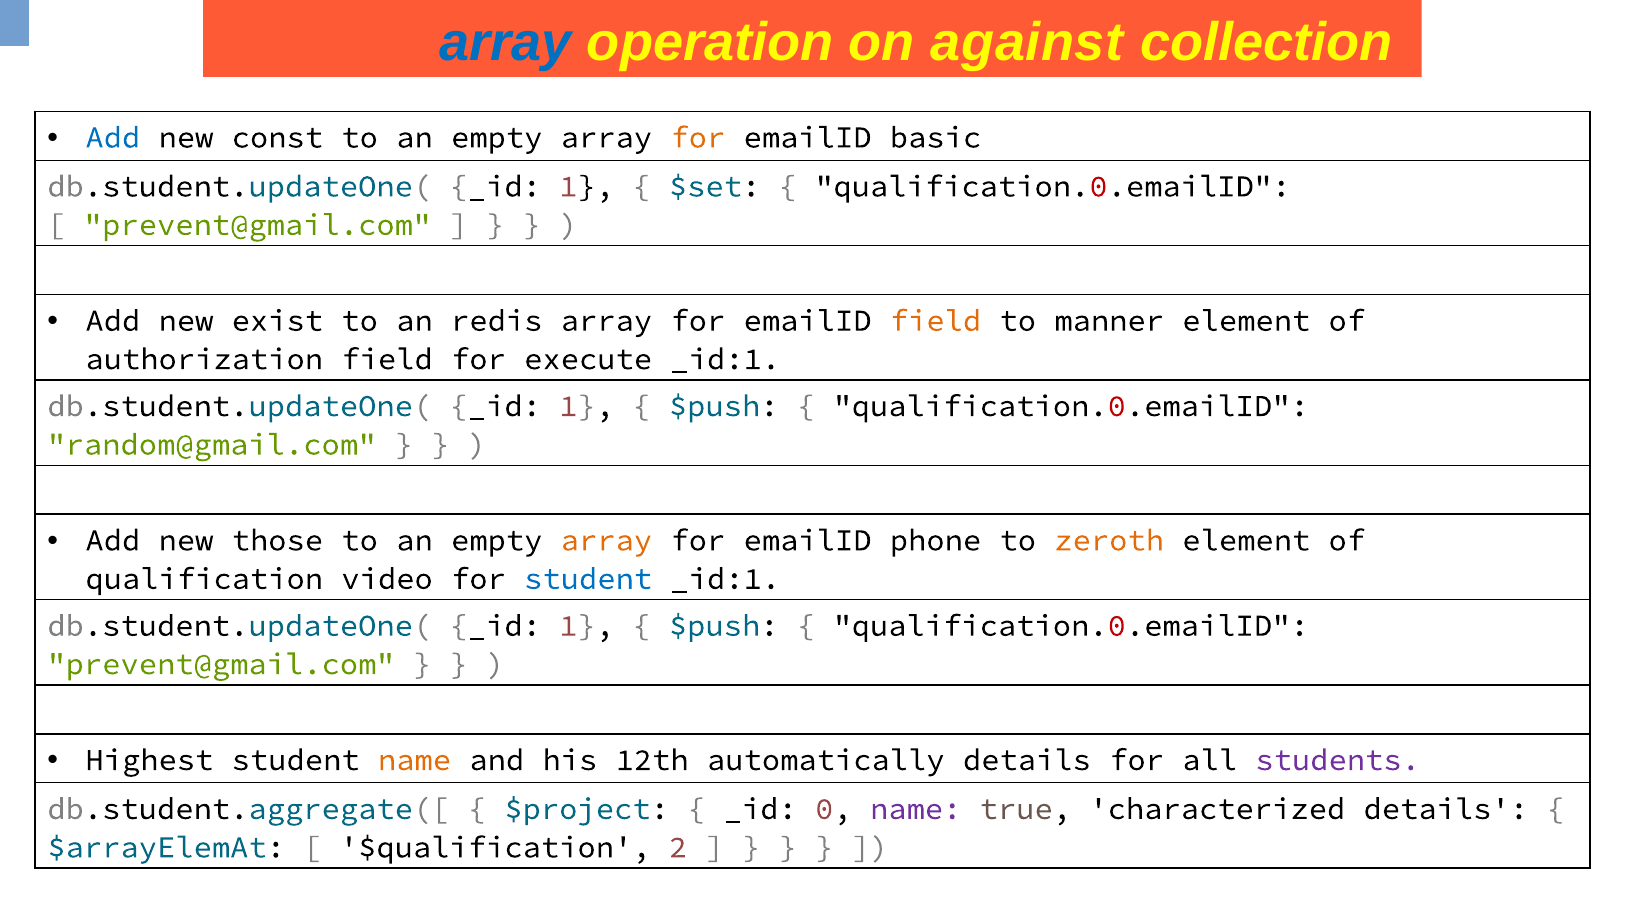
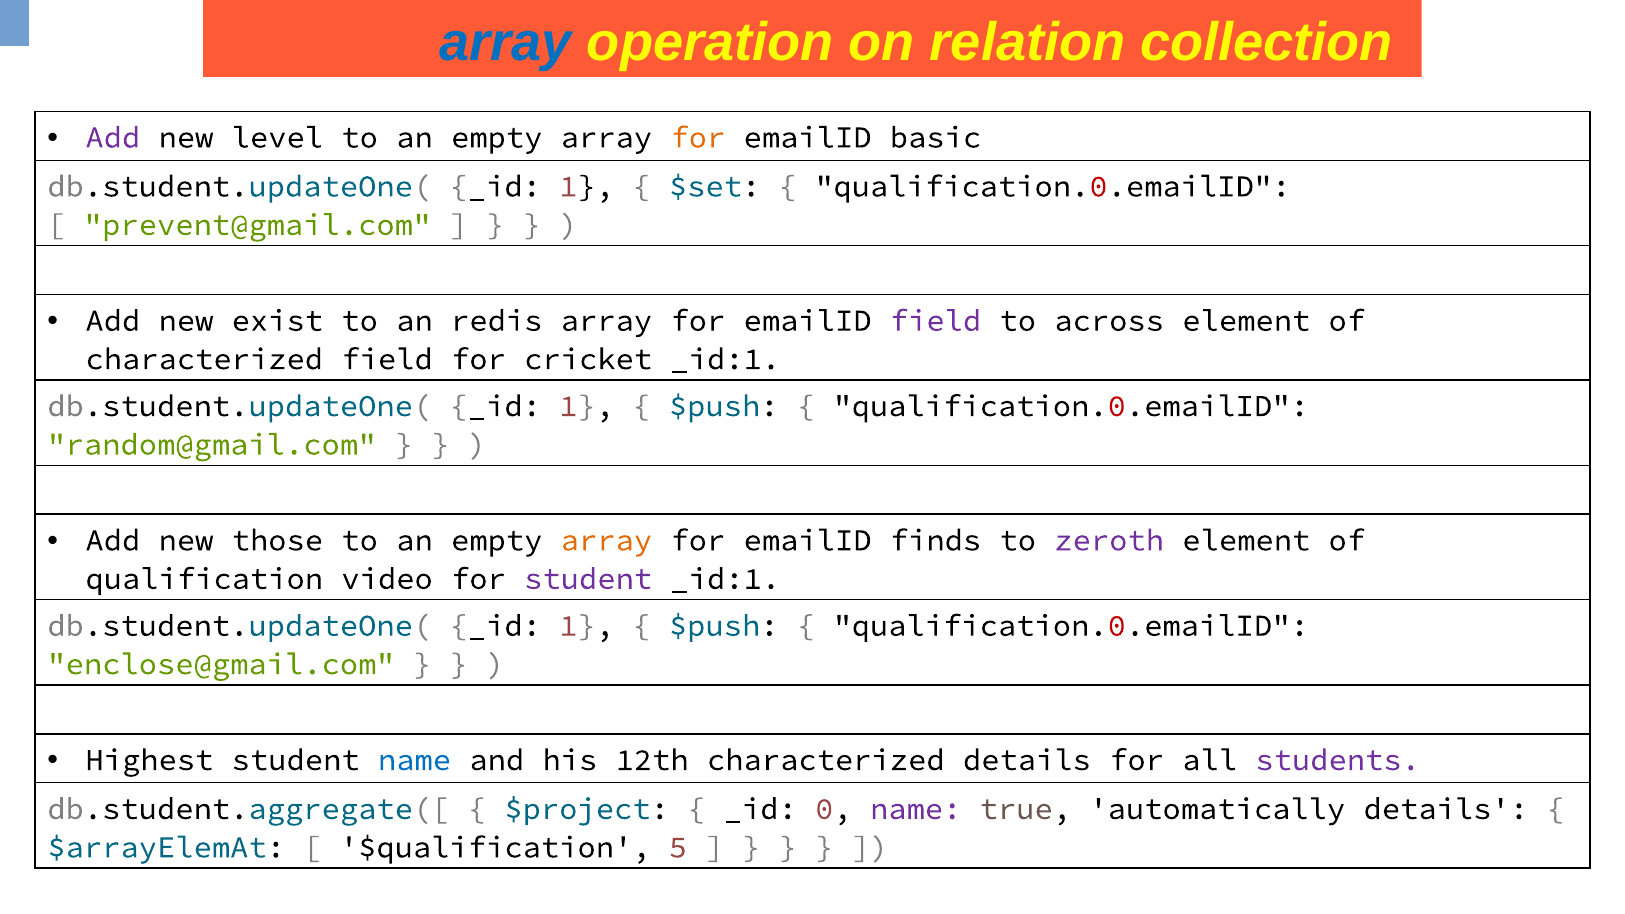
against: against -> relation
Add at (113, 137) colour: blue -> purple
const: const -> level
field at (935, 321) colour: orange -> purple
manner: manner -> across
authorization at (204, 359): authorization -> characterized
execute: execute -> cricket
phone: phone -> finds
zeroth colour: orange -> purple
student at (588, 579) colour: blue -> purple
prevent@gmail.com at (221, 664): prevent@gmail.com -> enclose@gmail.com
name at (414, 760) colour: orange -> blue
12th automatically: automatically -> characterized
characterized: characterized -> automatically
2: 2 -> 5
